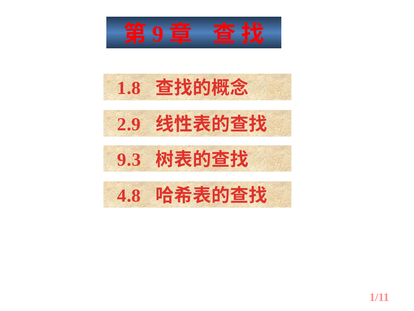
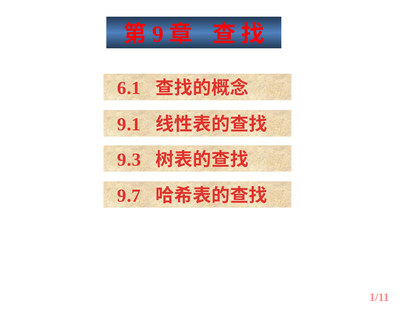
1.8: 1.8 -> 6.1
2.9: 2.9 -> 9.1
4.8: 4.8 -> 9.7
